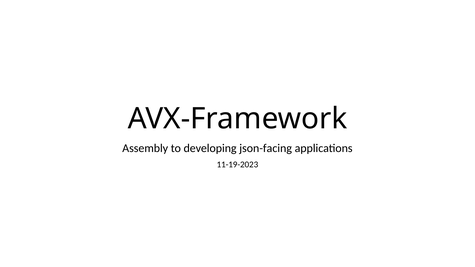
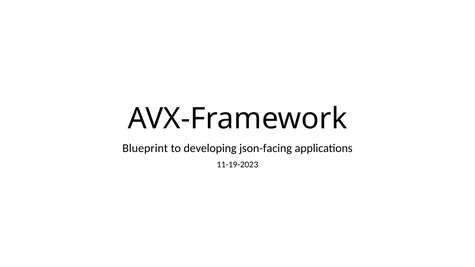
Assembly: Assembly -> Blueprint
